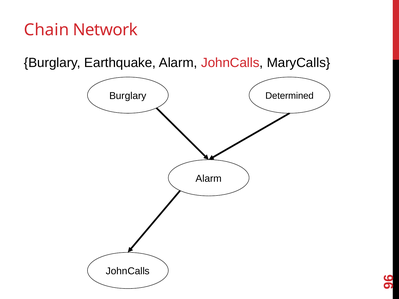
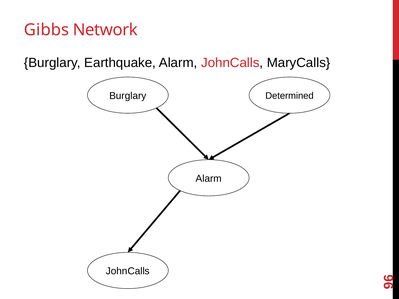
Chain: Chain -> Gibbs
